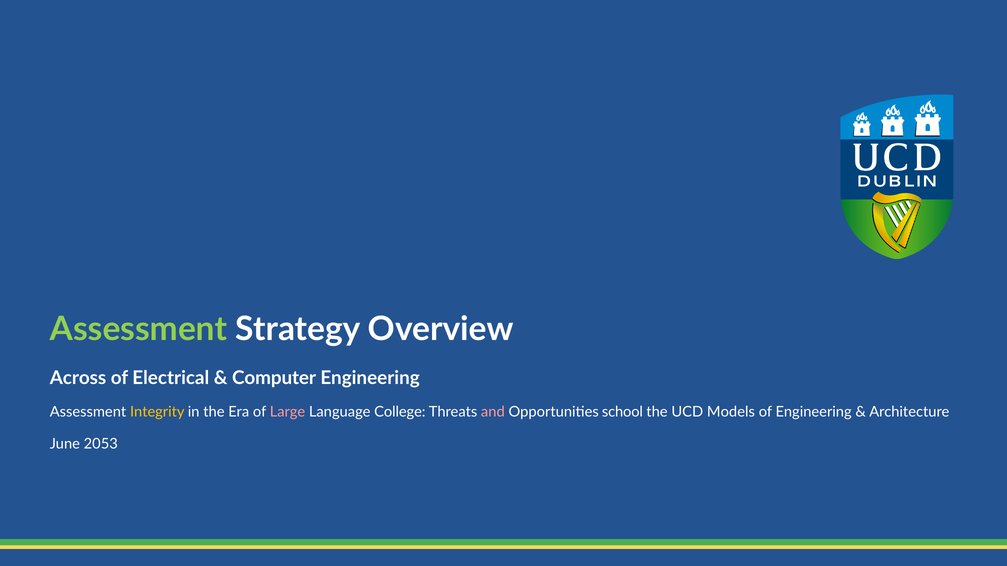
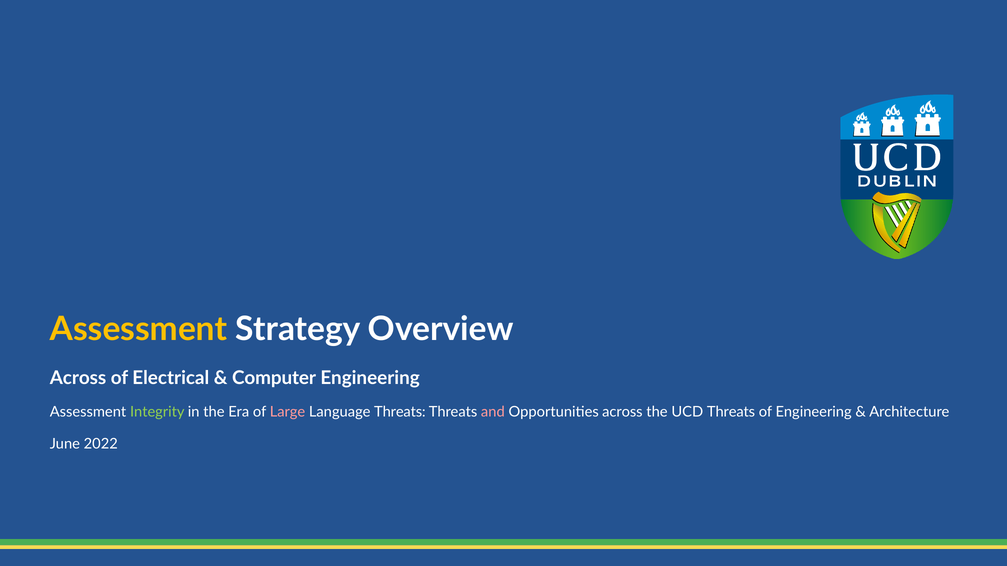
Assessment at (139, 329) colour: light green -> yellow
Integrity colour: yellow -> light green
Language College: College -> Threats
Opportunities school: school -> across
UCD Models: Models -> Threats
2053: 2053 -> 2022
